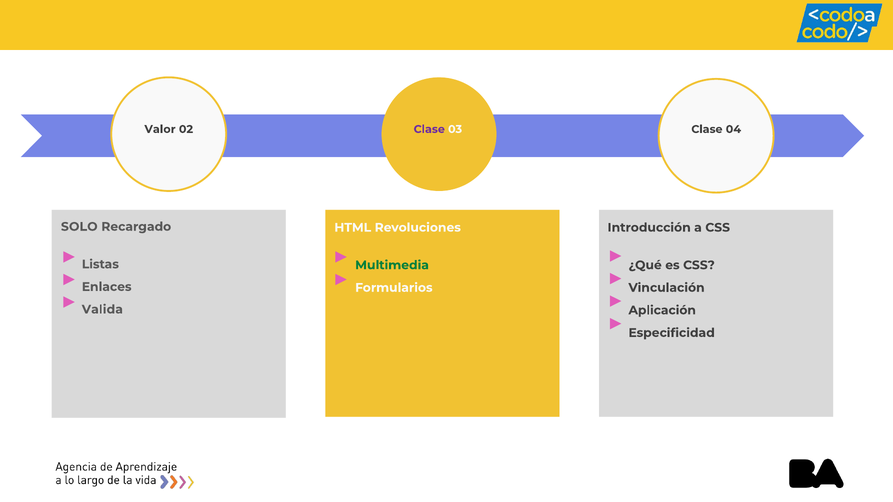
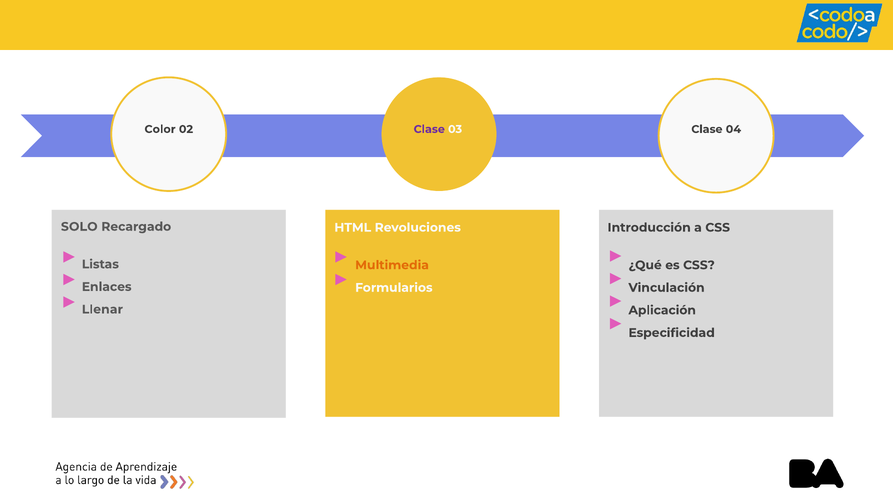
Valor: Valor -> Color
Multimedia colour: green -> orange
Valida: Valida -> Llenar
